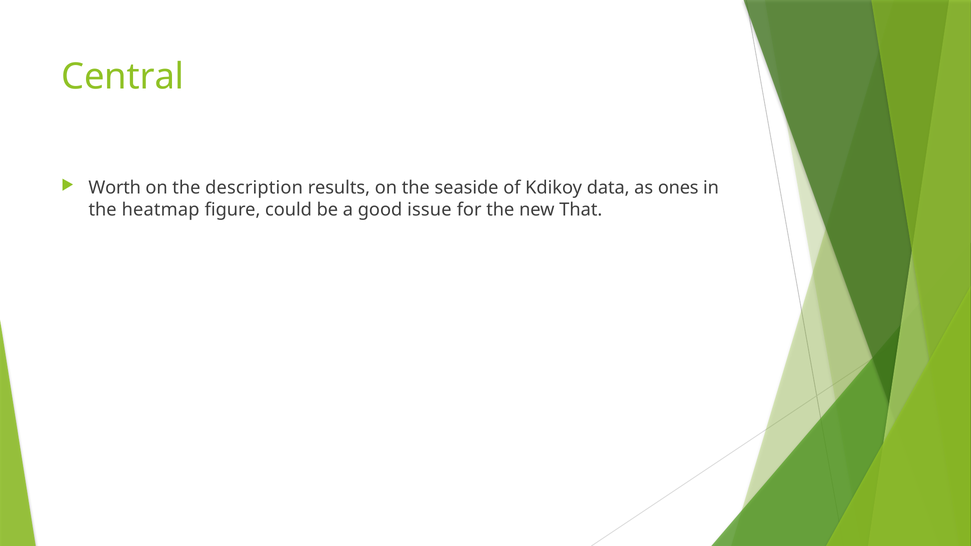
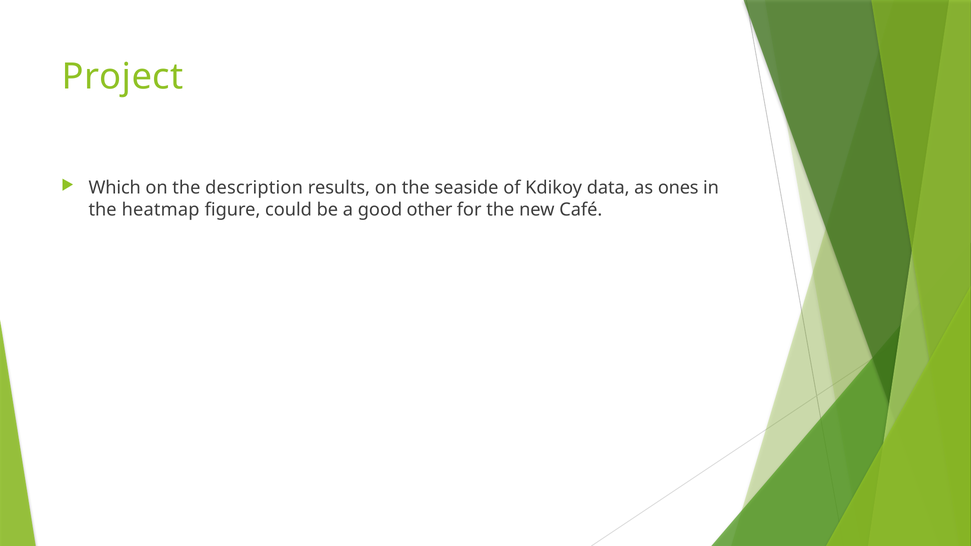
Central: Central -> Project
Worth: Worth -> Which
issue: issue -> other
That: That -> Café
